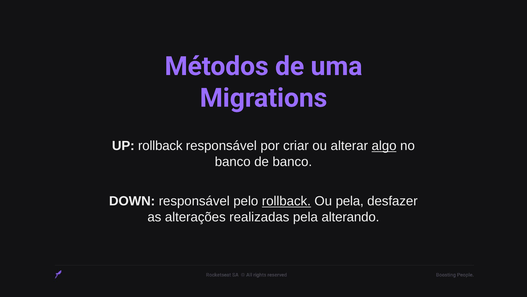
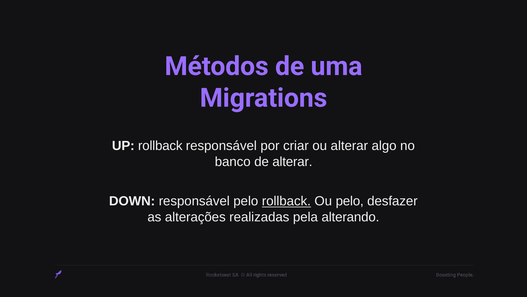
algo underline: present -> none
de banco: banco -> alterar
Ou pela: pela -> pelo
